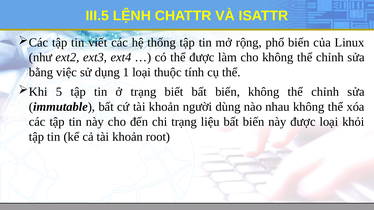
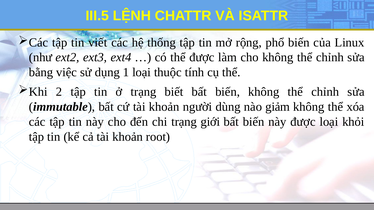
5: 5 -> 2
nhau: nhau -> giảm
liệu: liệu -> giới
